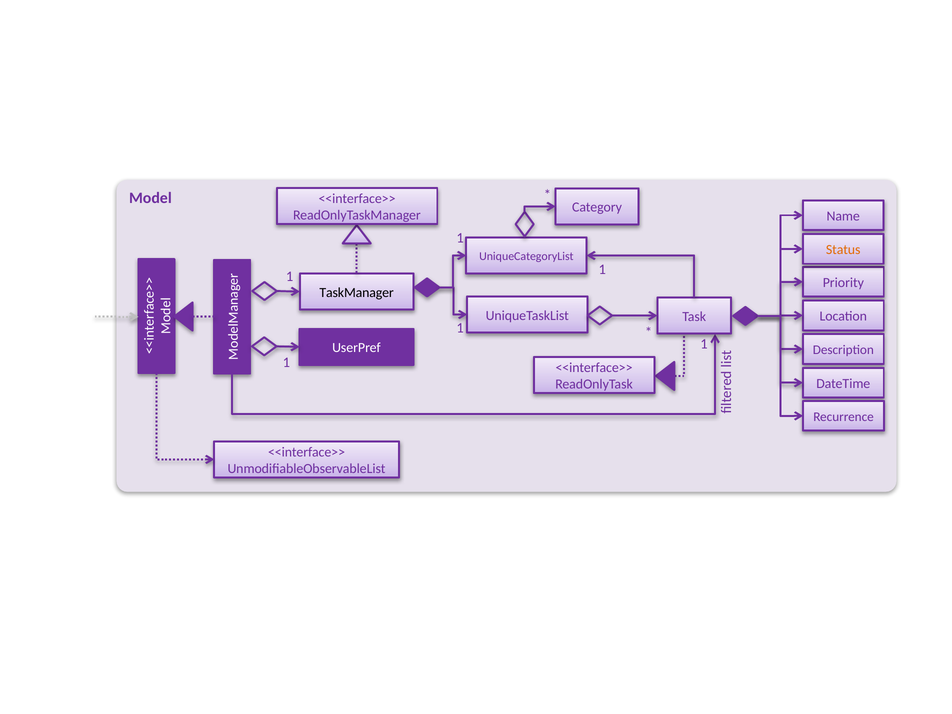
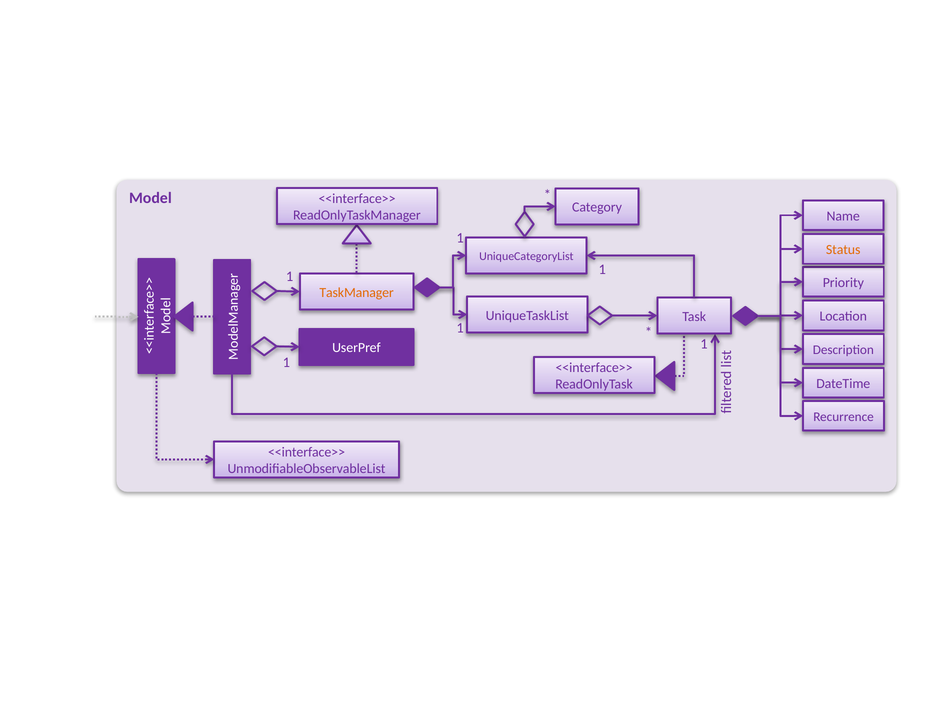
TaskManager colour: black -> orange
